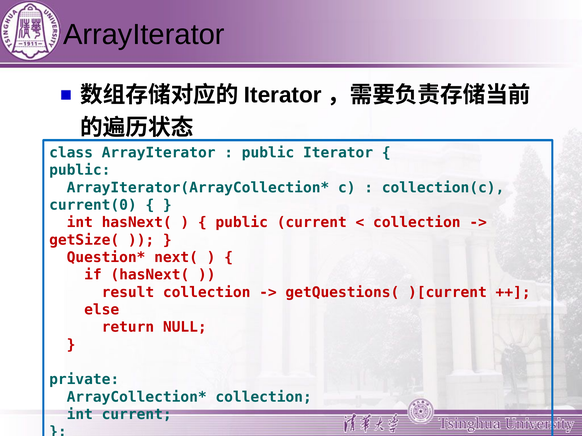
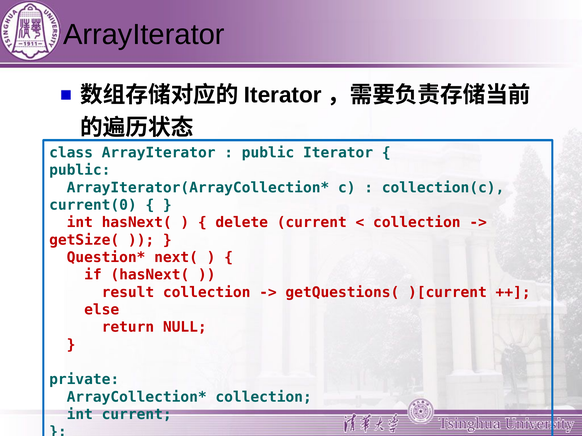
public at (242, 223): public -> delete
